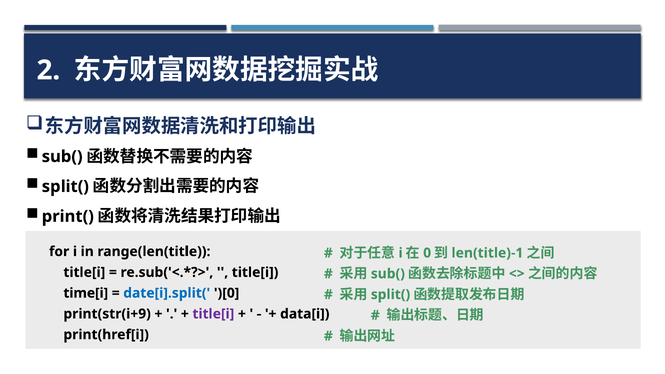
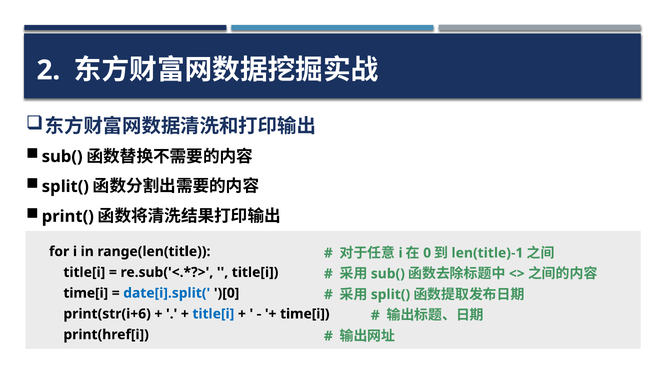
print(str(i+9: print(str(i+9 -> print(str(i+6
title[i at (213, 314) colour: purple -> blue
data[i at (305, 314): data[i -> time[i
